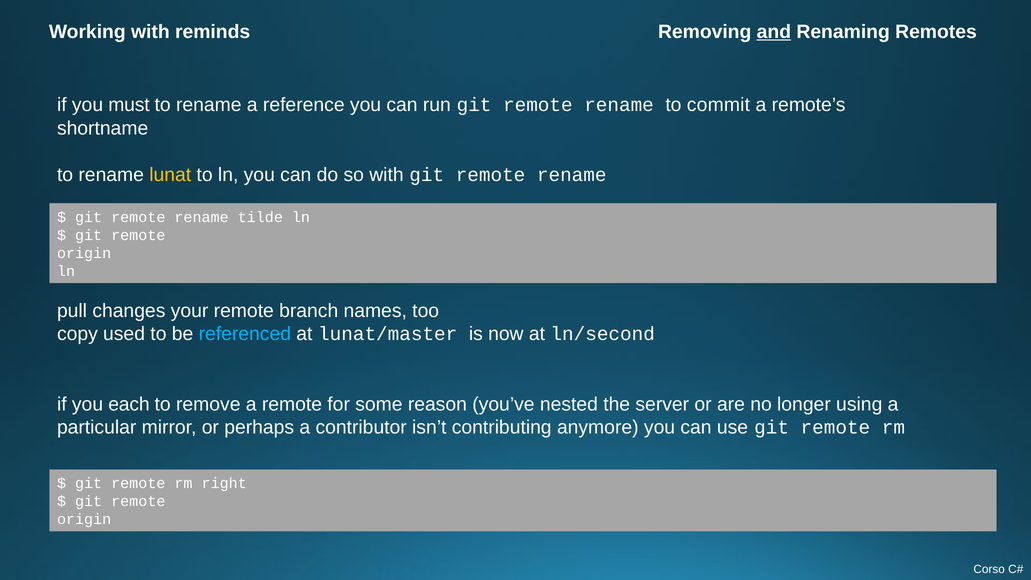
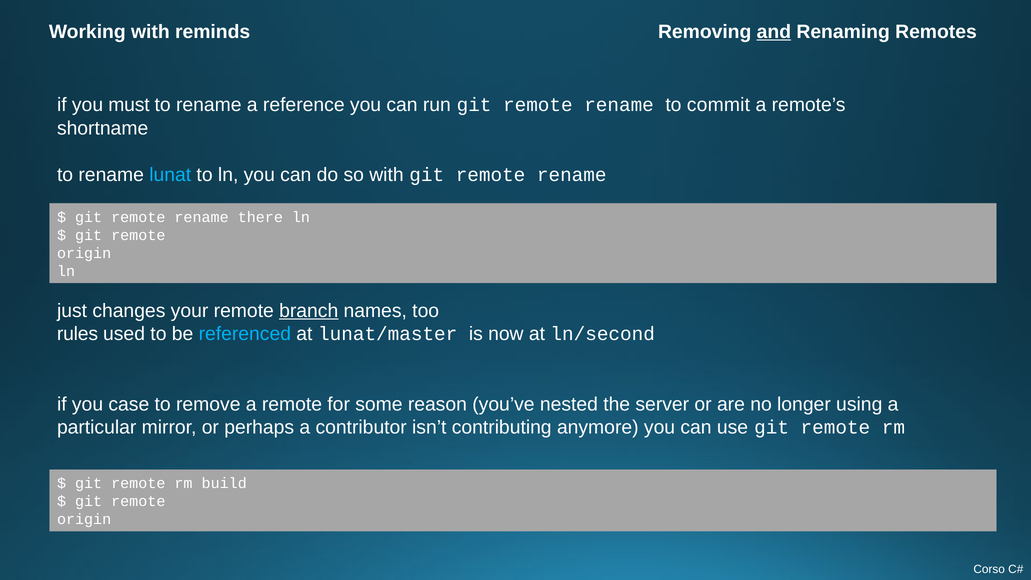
lunat colour: yellow -> light blue
tilde: tilde -> there
pull: pull -> just
branch underline: none -> present
copy: copy -> rules
each: each -> case
right: right -> build
